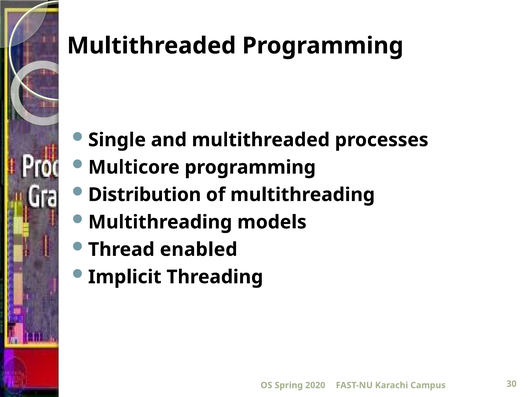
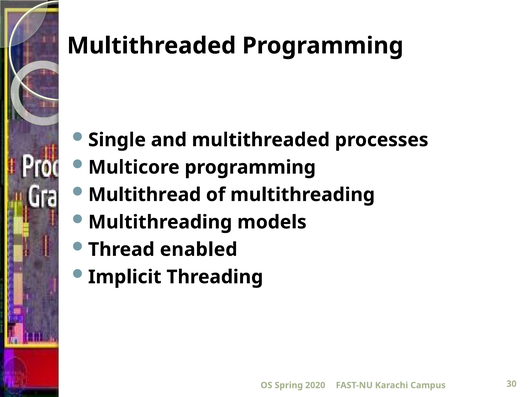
Distribution: Distribution -> Multithread
